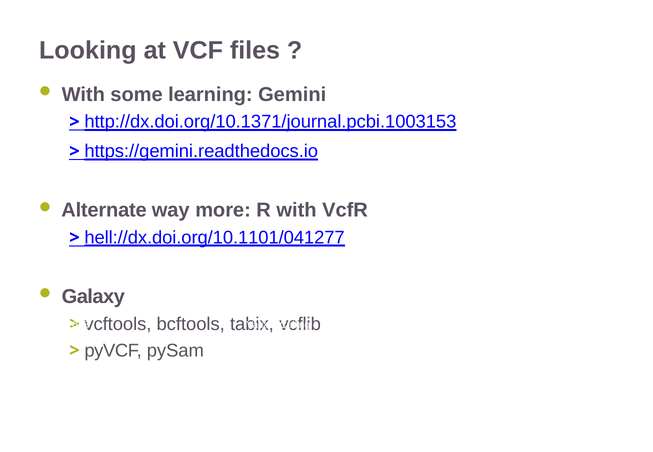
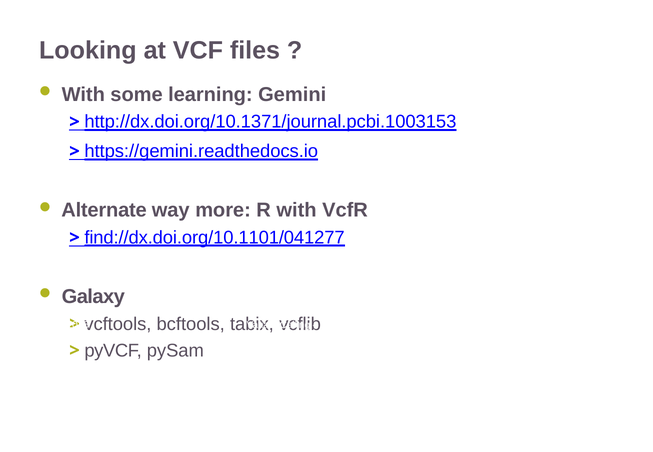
hell://dx.doi.org/10.1101/041277: hell://dx.doi.org/10.1101/041277 -> find://dx.doi.org/10.1101/041277
